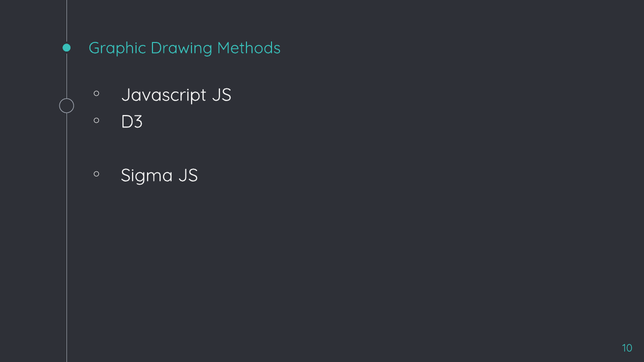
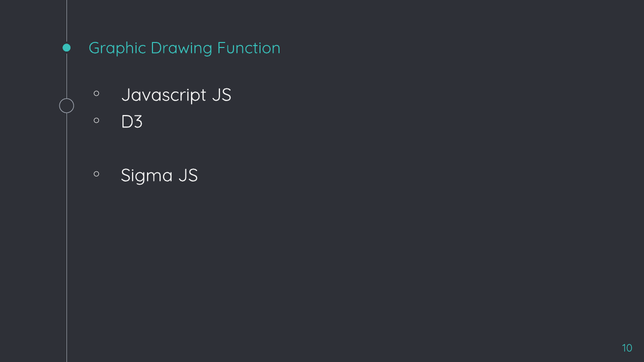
Methods: Methods -> Function
